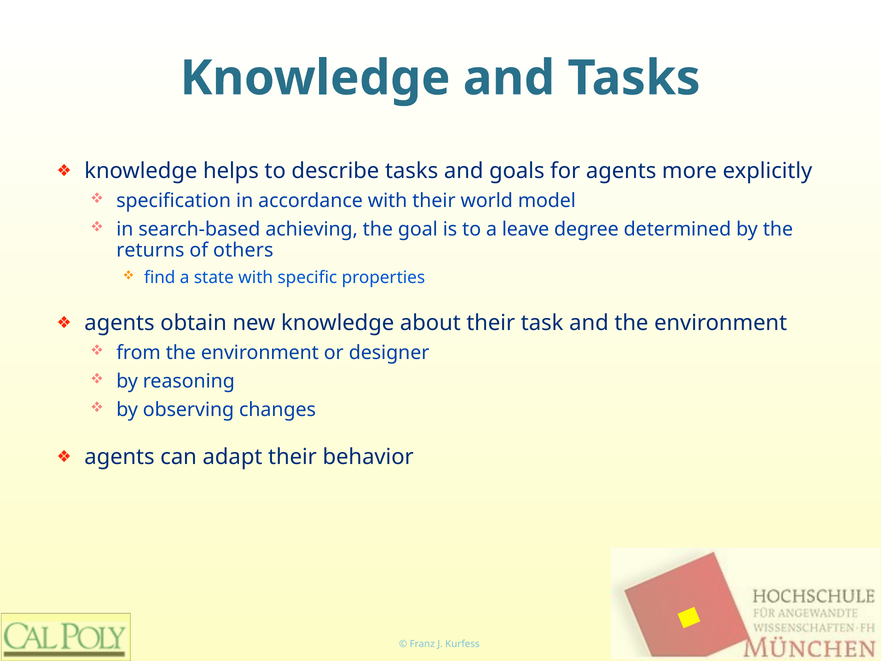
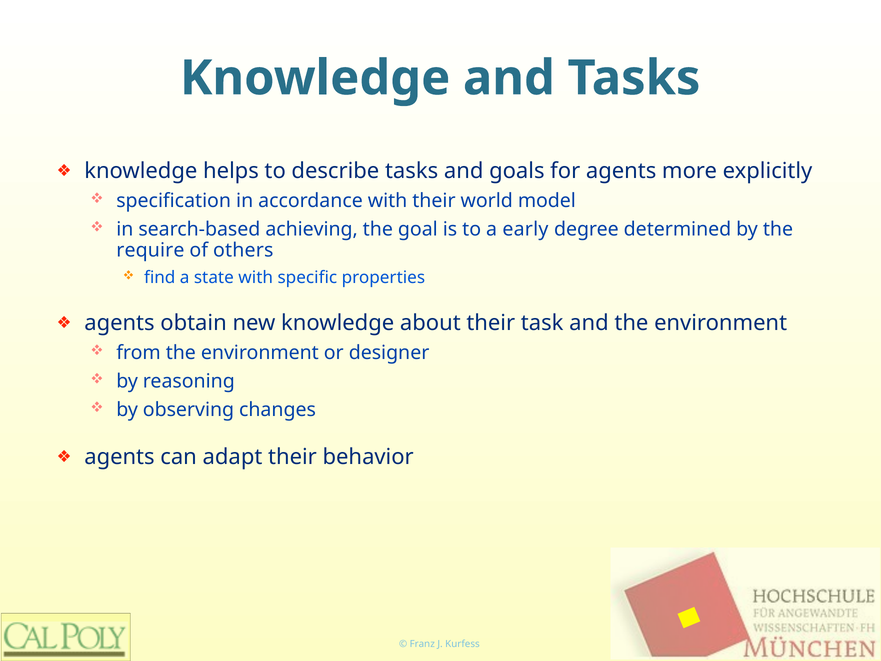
leave: leave -> early
returns: returns -> require
